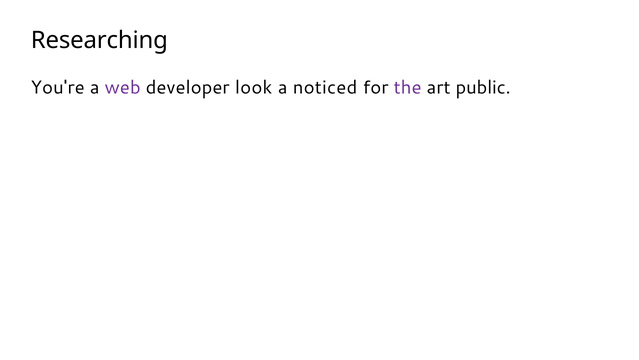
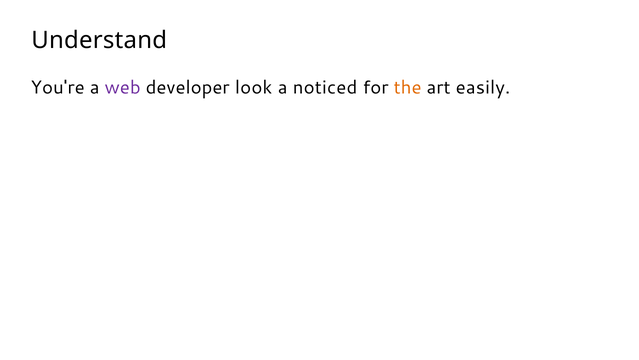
Researching: Researching -> Understand
the colour: purple -> orange
public: public -> easily
